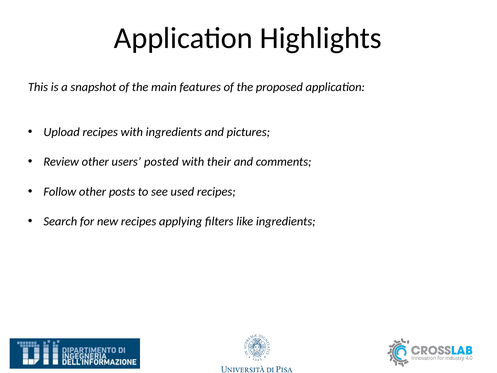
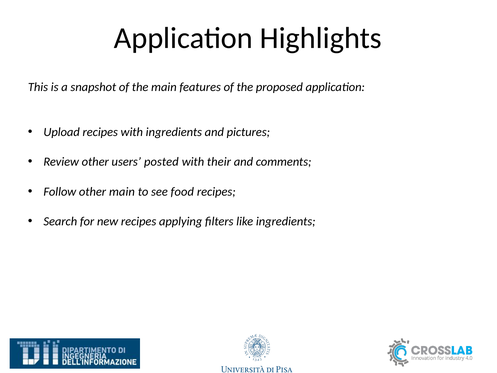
other posts: posts -> main
used: used -> food
